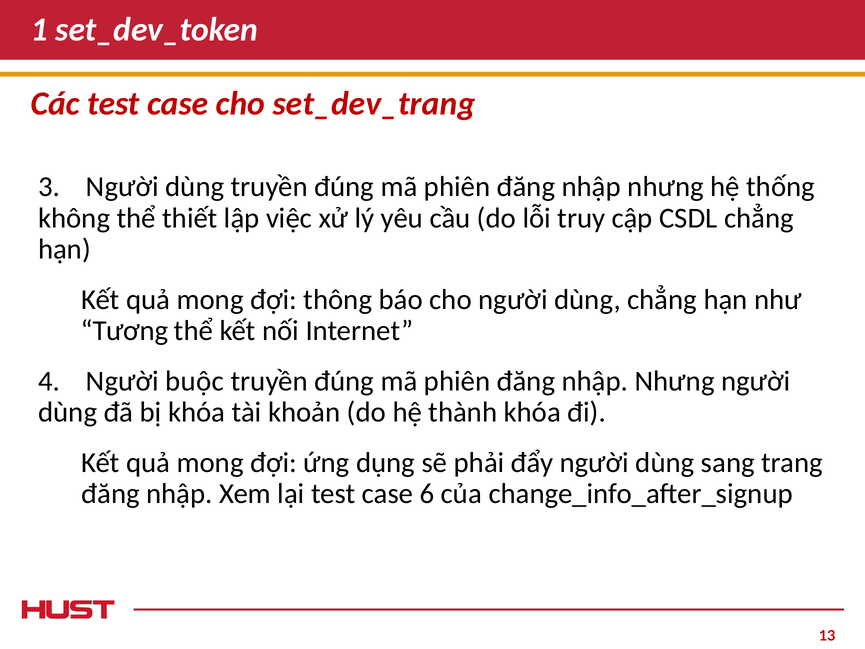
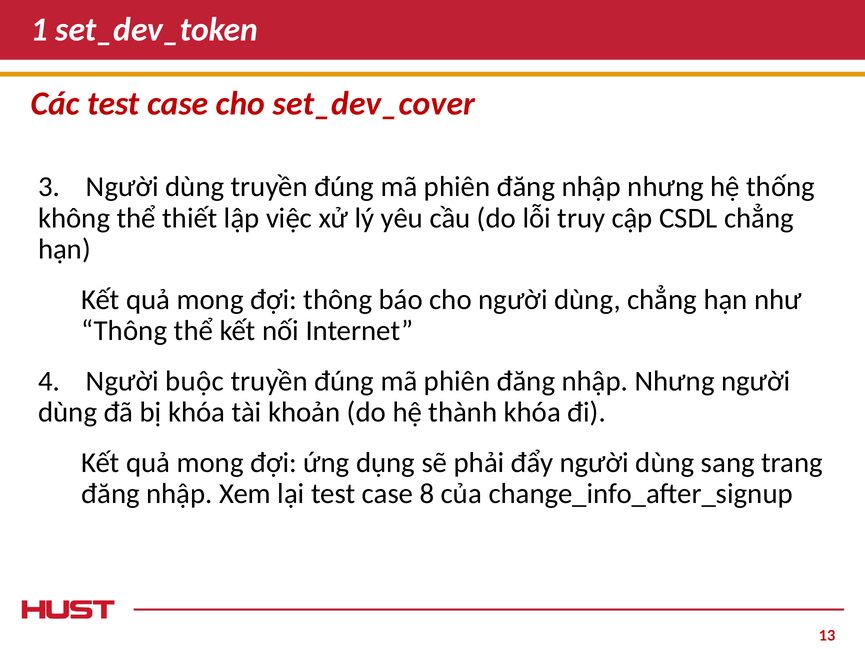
set_dev_trang: set_dev_trang -> set_dev_cover
Tương at (125, 331): Tương -> Thông
6: 6 -> 8
